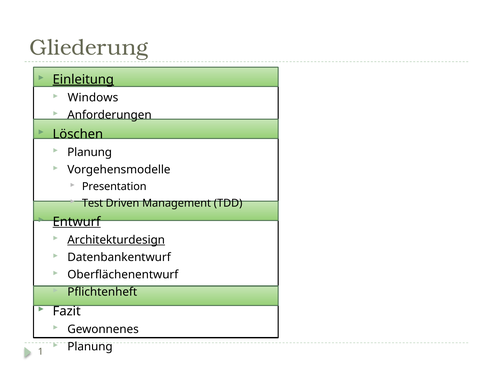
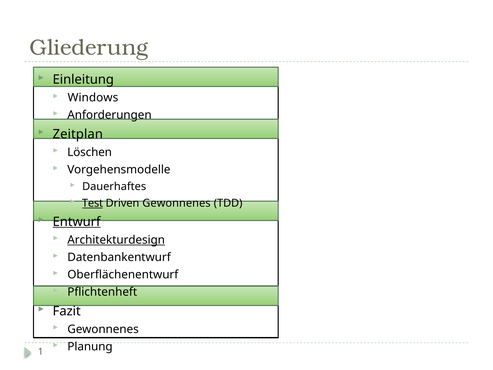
Einleitung underline: present -> none
Löschen: Löschen -> Zeitplan
Planung at (90, 152): Planung -> Löschen
Presentation: Presentation -> Dauerhaftes
Test underline: none -> present
Driven Management: Management -> Gewonnenes
